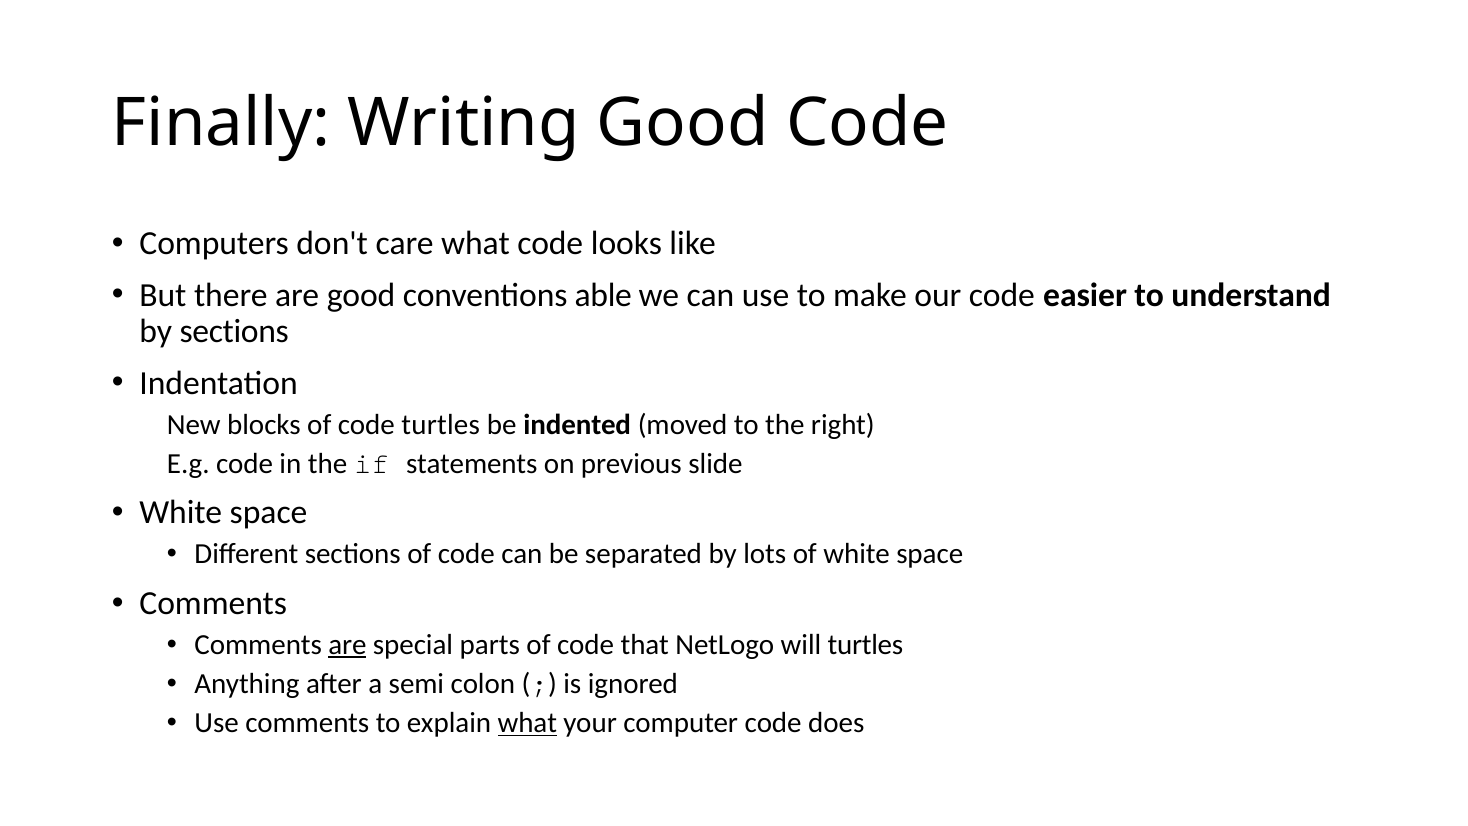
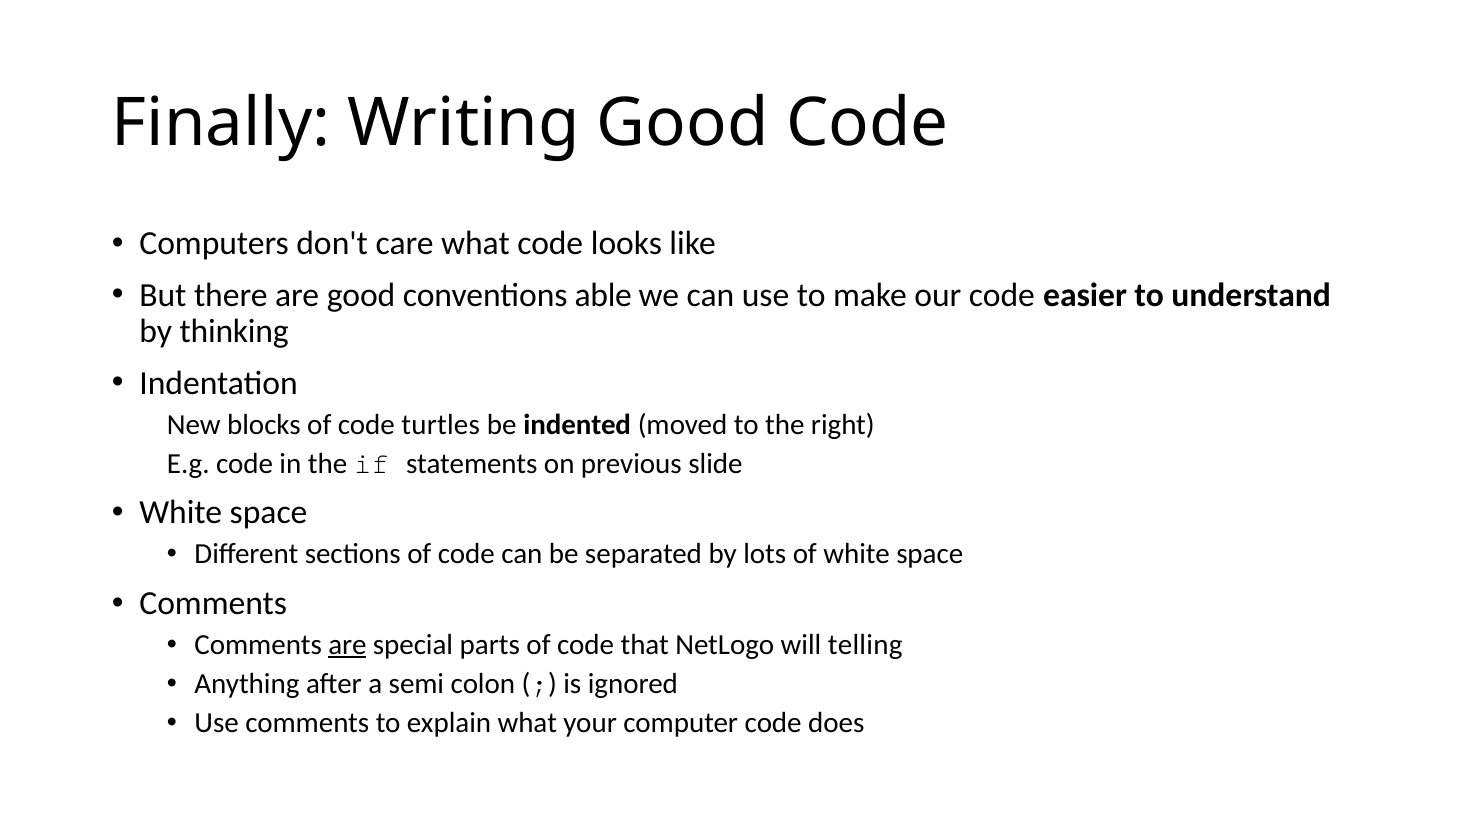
by sections: sections -> thinking
will turtles: turtles -> telling
what at (527, 723) underline: present -> none
